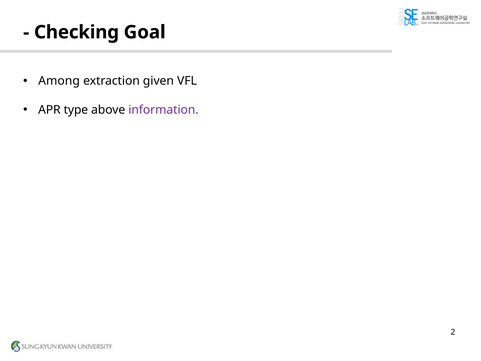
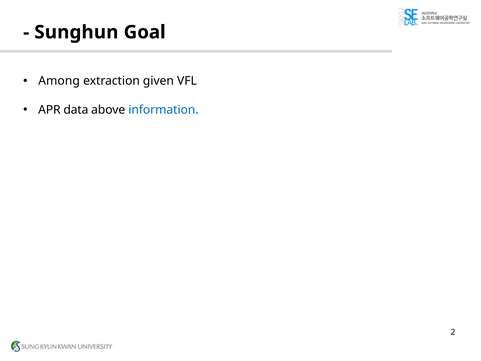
Checking: Checking -> Sunghun
type: type -> data
information colour: purple -> blue
